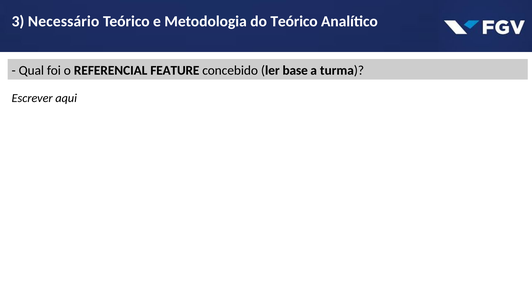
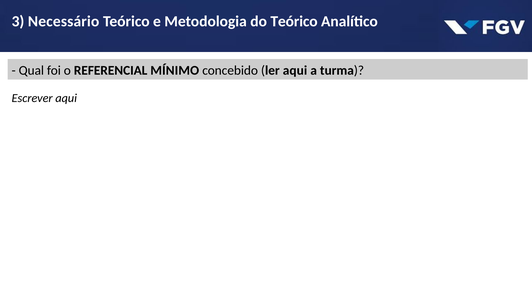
FEATURE: FEATURE -> MÍNIMO
ler base: base -> aqui
